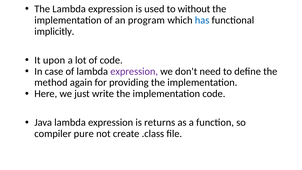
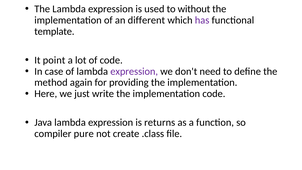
program: program -> different
has colour: blue -> purple
implicitly: implicitly -> template
upon: upon -> point
